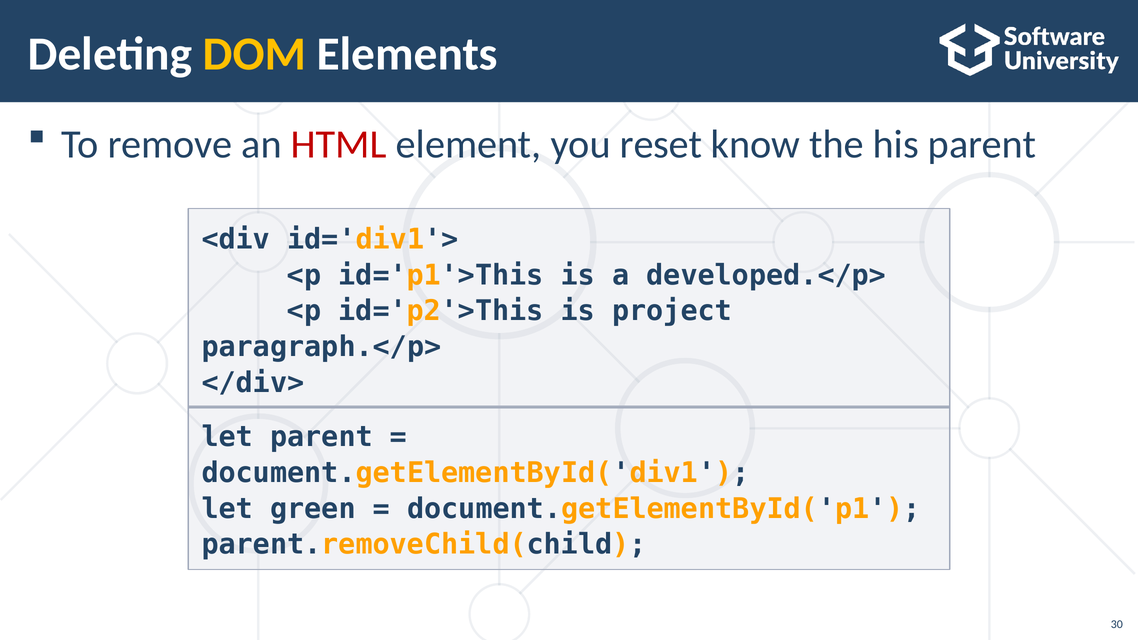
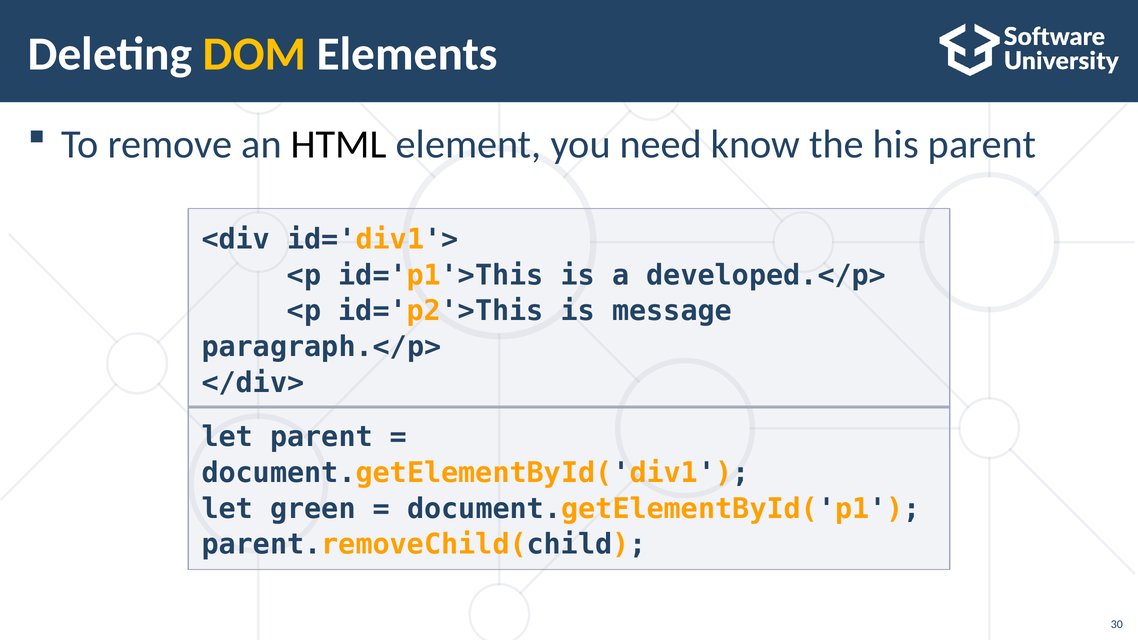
HTML colour: red -> black
reset: reset -> need
project: project -> message
